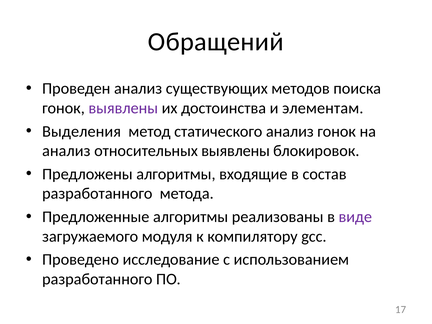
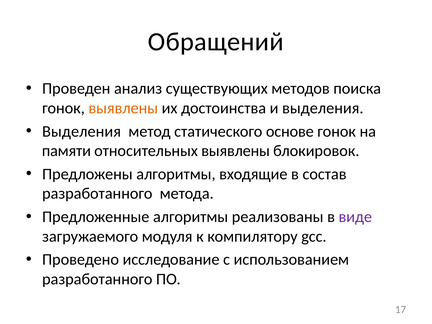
выявлены at (123, 108) colour: purple -> orange
и элементам: элементам -> выделения
статического анализ: анализ -> основе
анализ at (66, 151): анализ -> памяти
